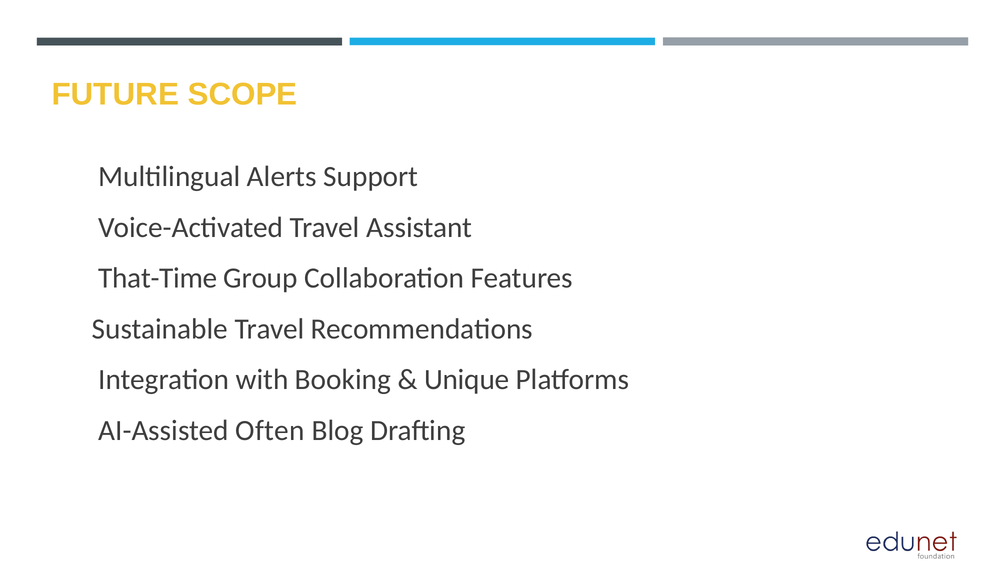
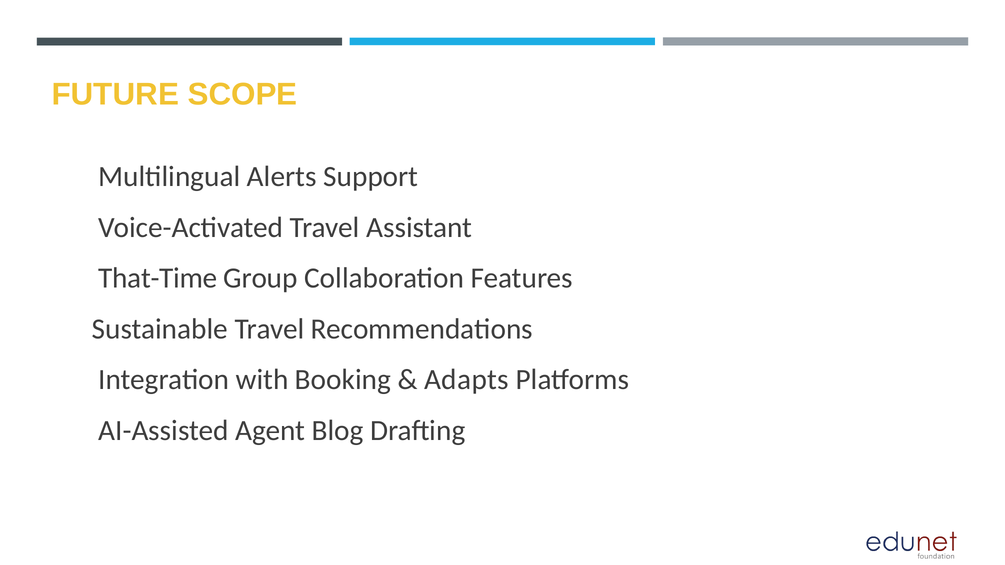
Unique: Unique -> Adapts
Often: Often -> Agent
